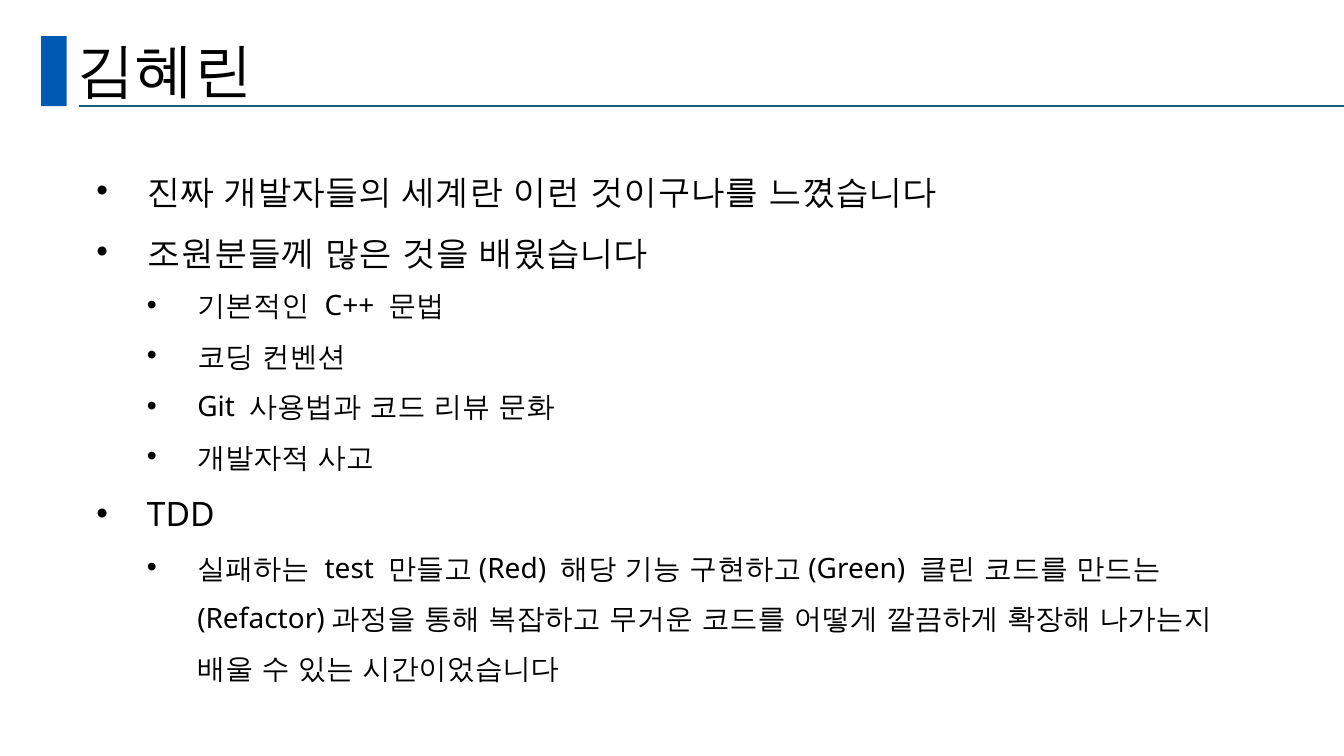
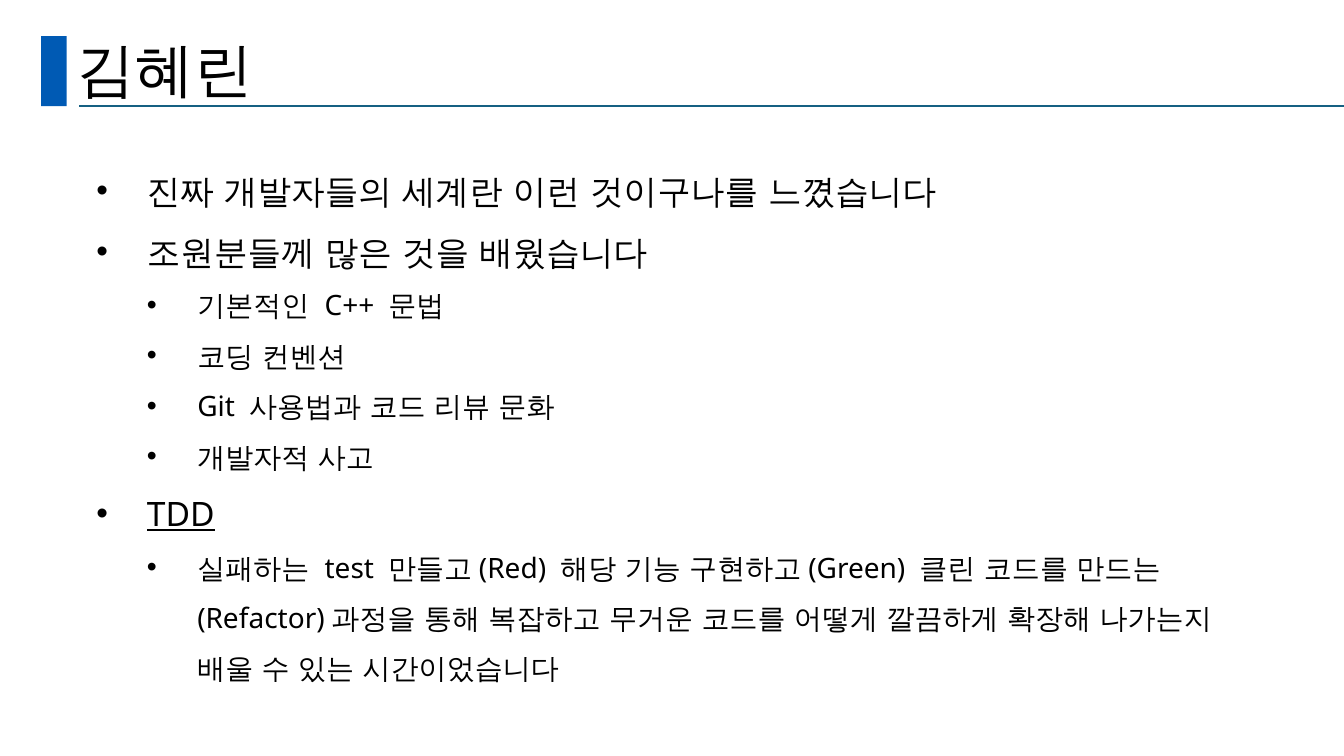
TDD underline: none -> present
